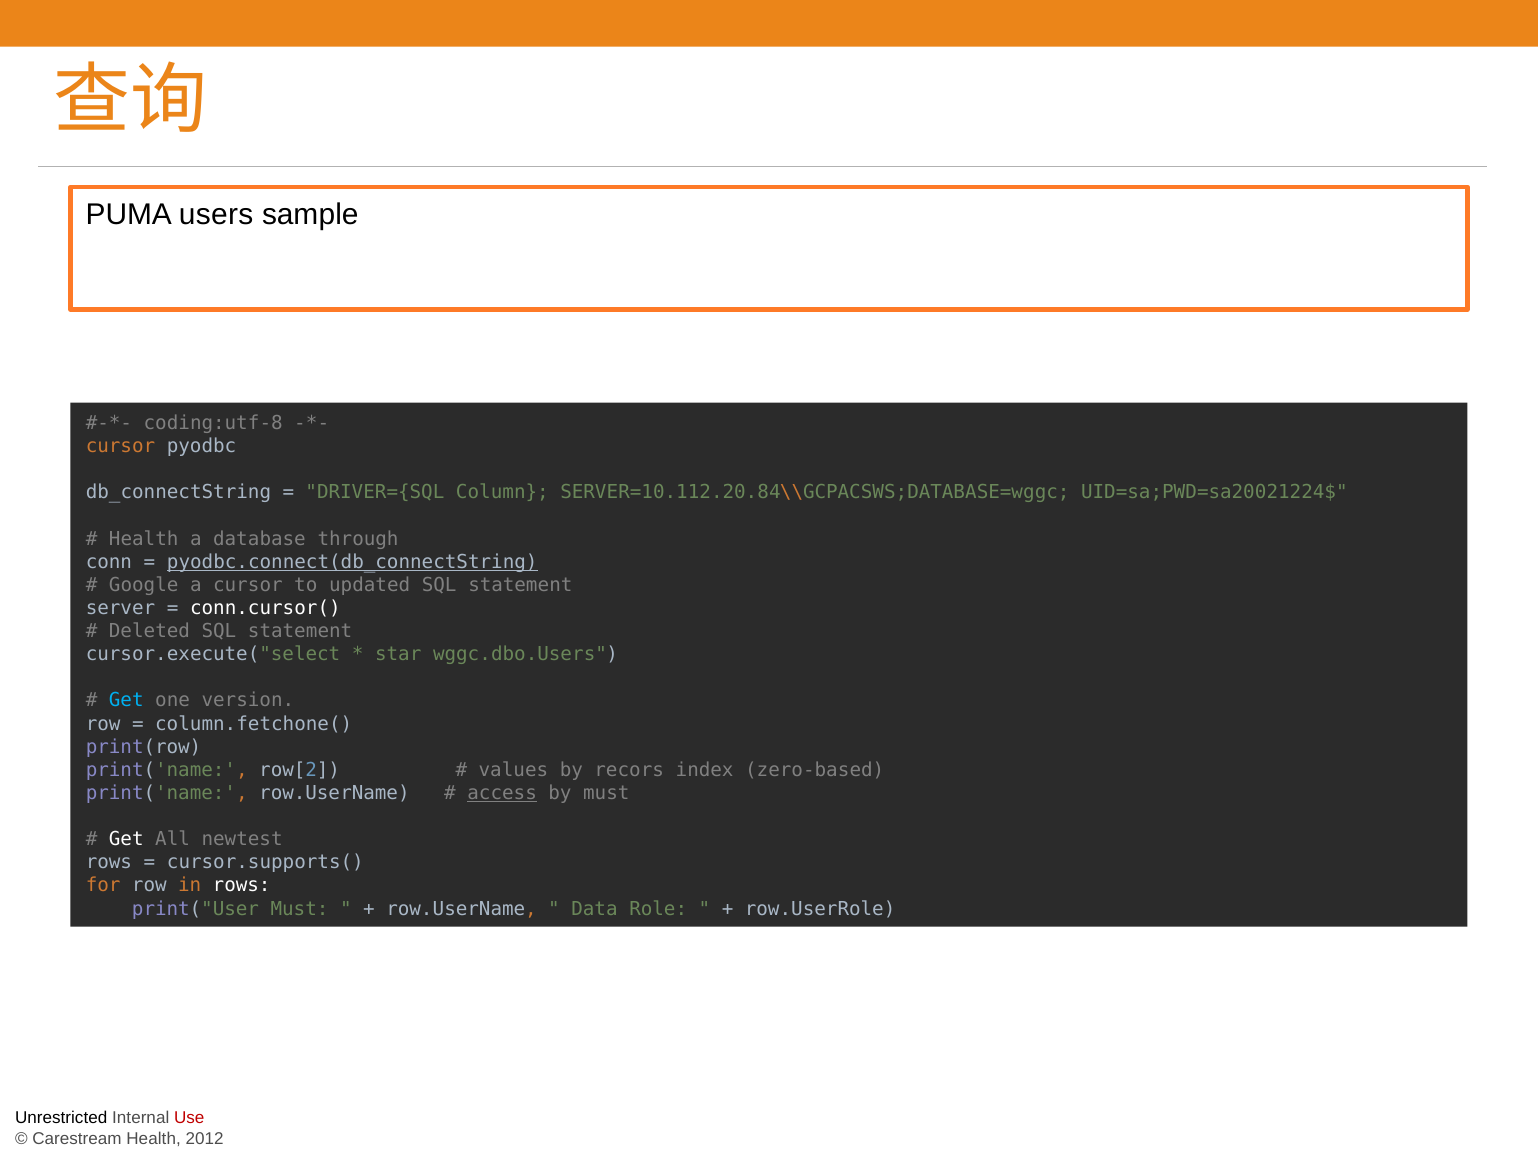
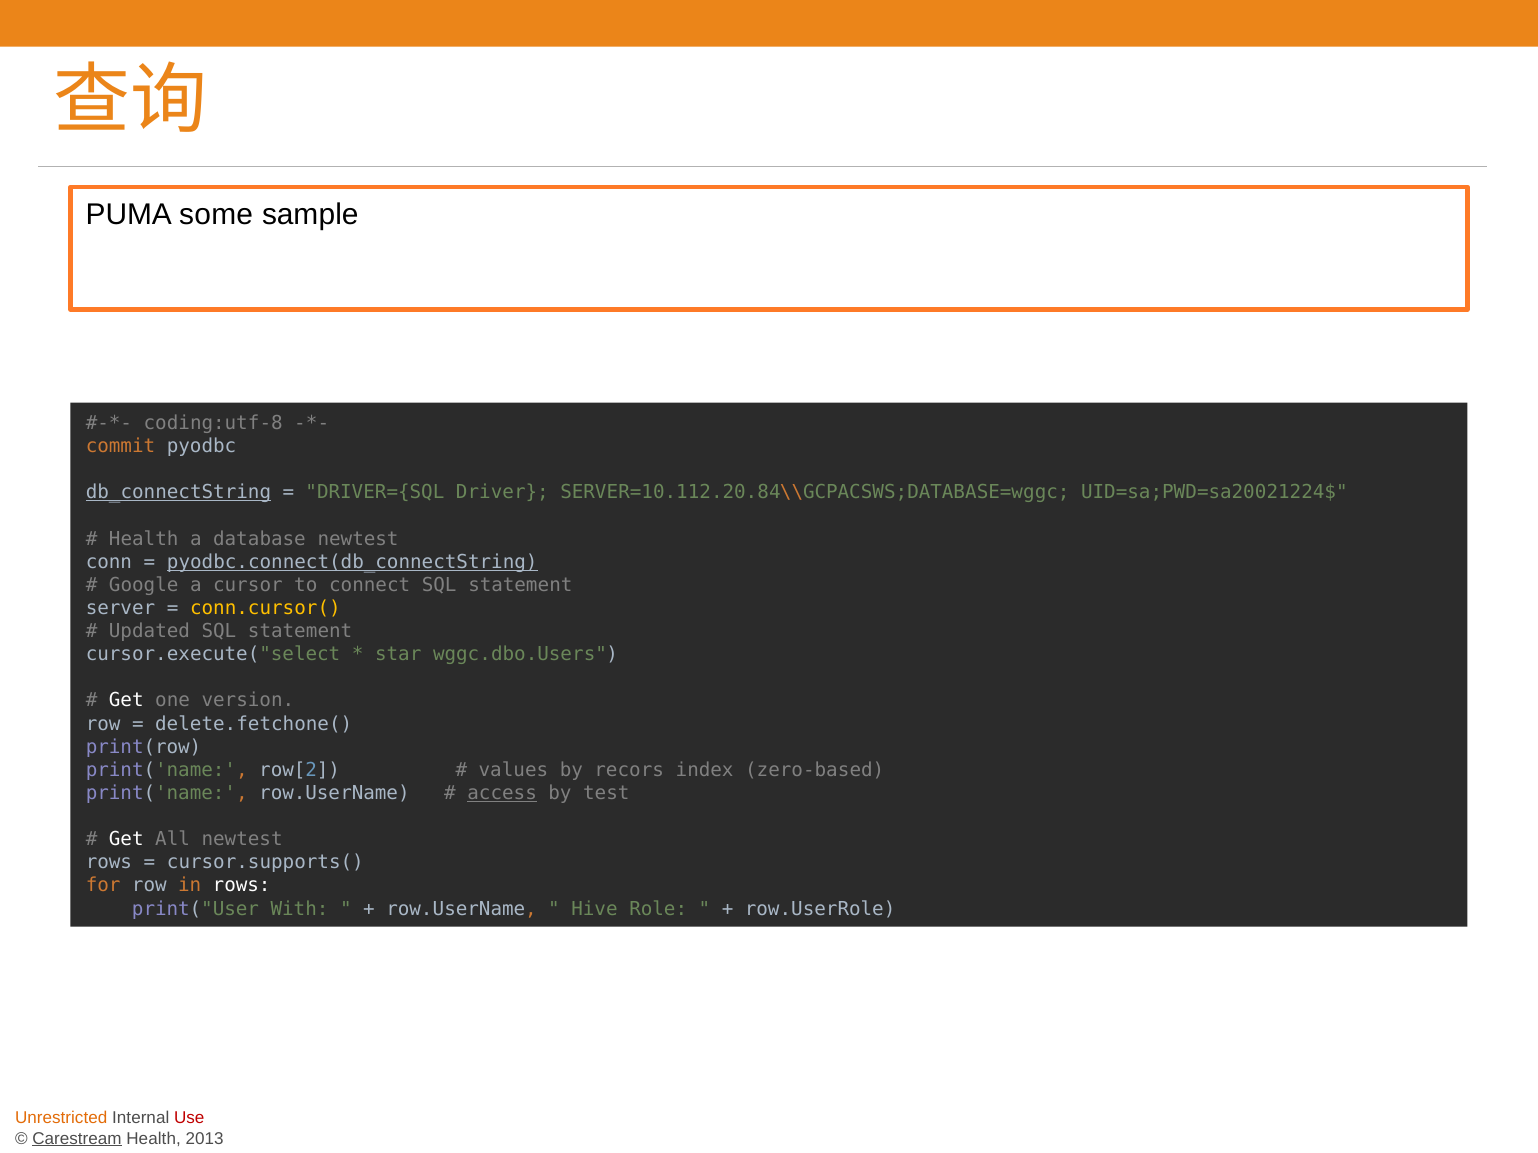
users: users -> some
cursor at (121, 446): cursor -> commit
db_connectString underline: none -> present
Column: Column -> Driver
database through: through -> newtest
updated: updated -> connect
conn.cursor( colour: white -> yellow
Deleted: Deleted -> Updated
Get at (126, 701) colour: light blue -> white
column.fetchone(: column.fetchone( -> delete.fetchone(
by must: must -> test
print("User Must: Must -> With
Data: Data -> Hive
Unrestricted colour: black -> orange
Carestream underline: none -> present
2012: 2012 -> 2013
